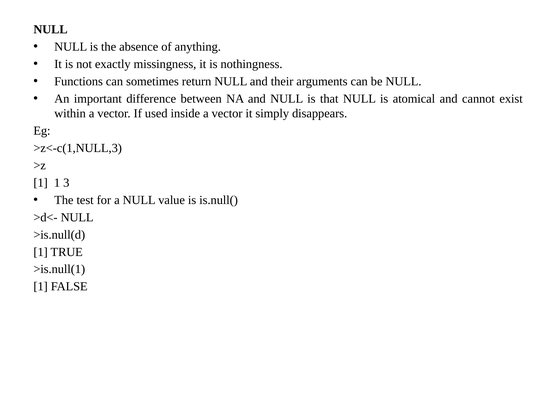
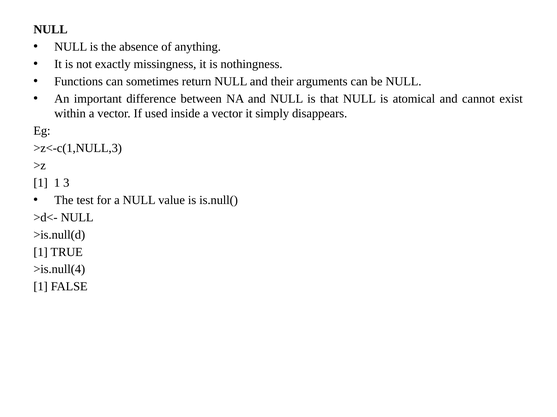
>is.null(1: >is.null(1 -> >is.null(4
